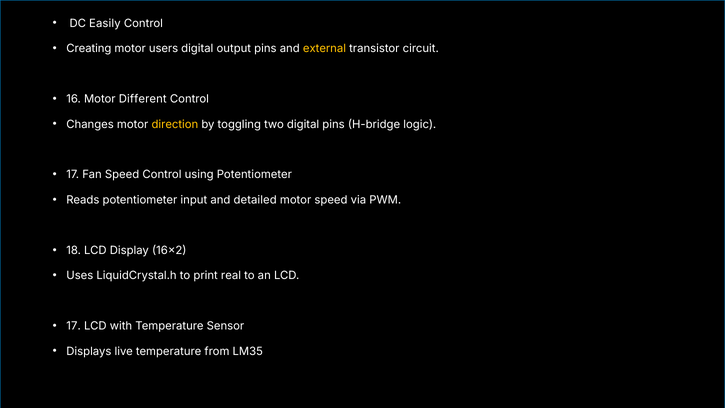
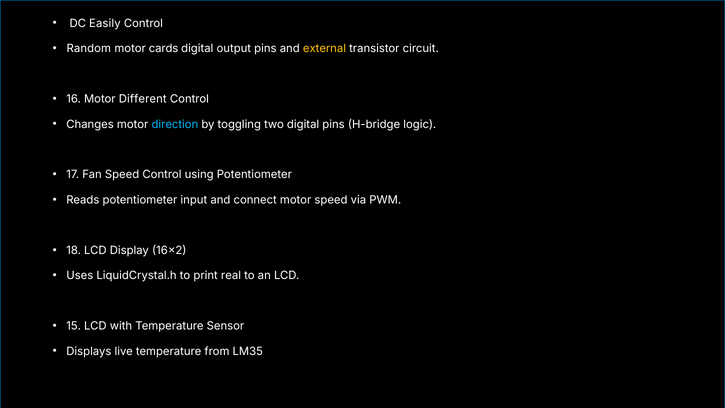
Creating: Creating -> Random
users: users -> cards
direction colour: yellow -> light blue
detailed: detailed -> connect
17 at (74, 326): 17 -> 15
